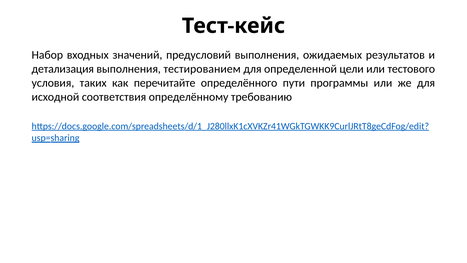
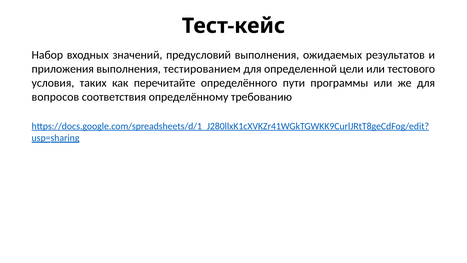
детализация: детализация -> приложения
исходной: исходной -> вопросов
